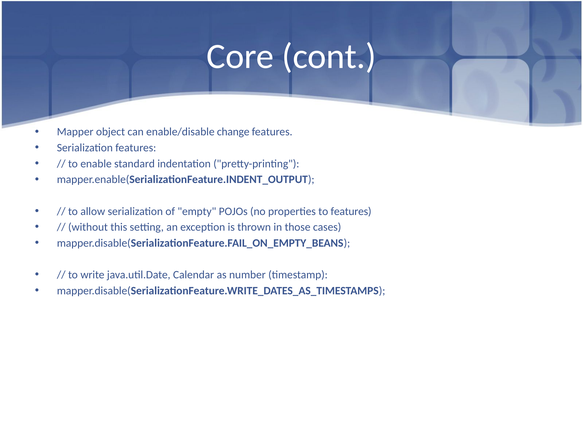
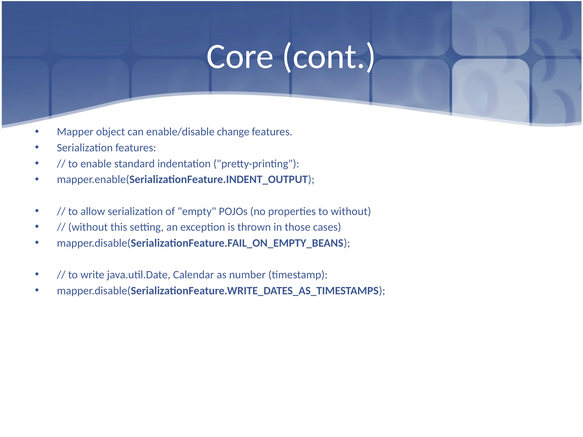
to features: features -> without
